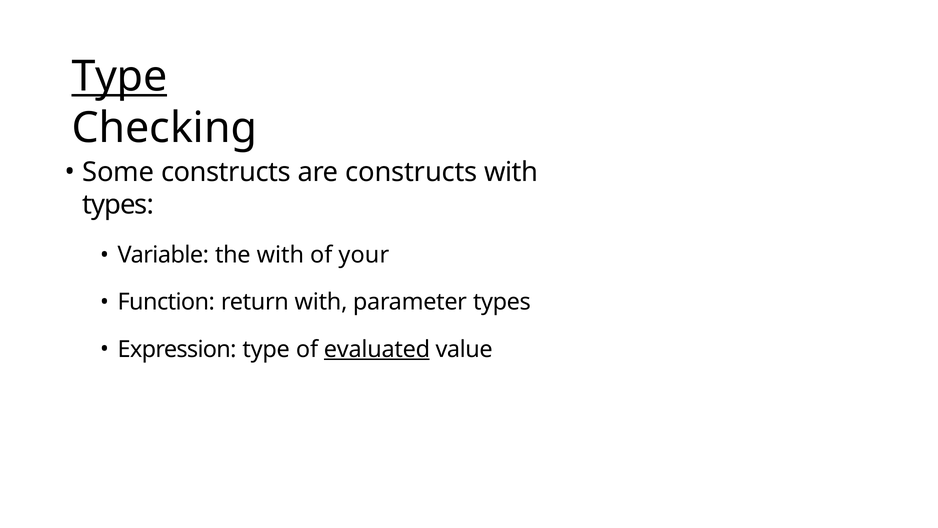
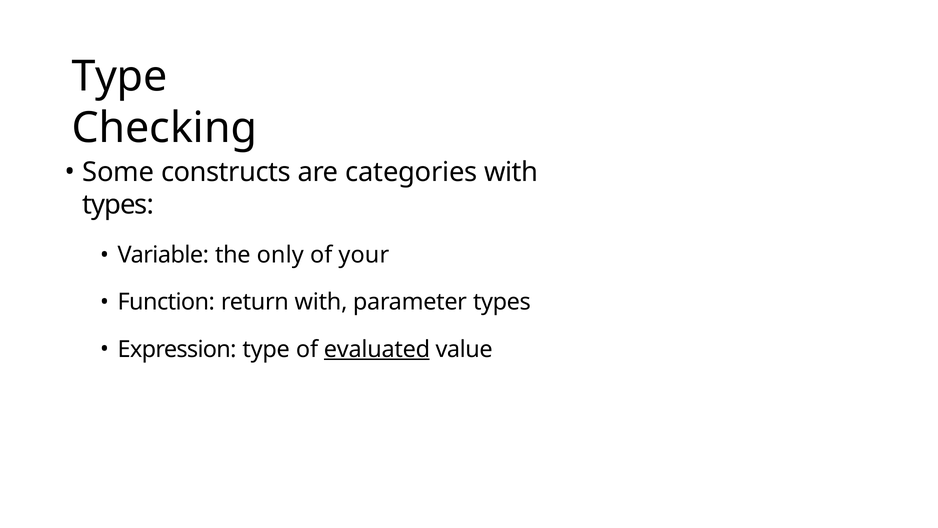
Type at (119, 77) underline: present -> none
are constructs: constructs -> categories
the with: with -> only
